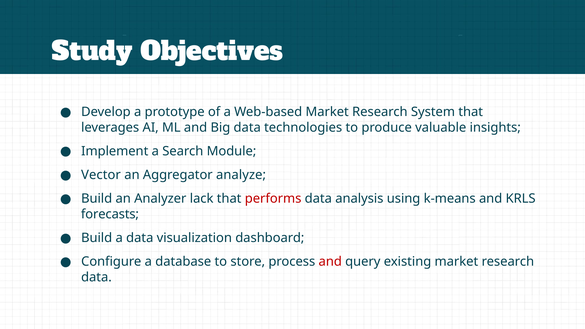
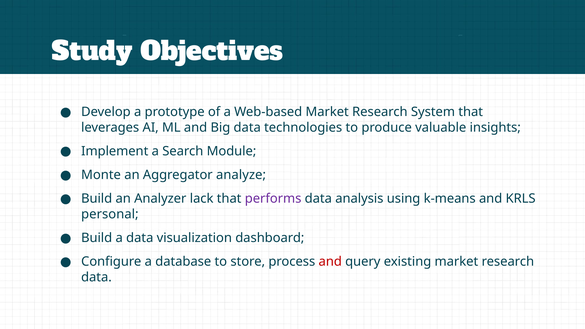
Vector: Vector -> Monte
performs colour: red -> purple
forecasts: forecasts -> personal
